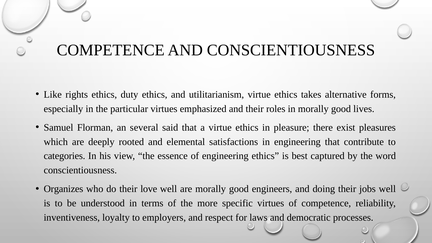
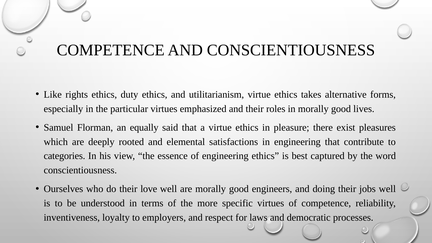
several: several -> equally
Organizes: Organizes -> Ourselves
